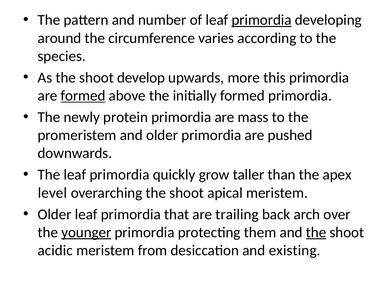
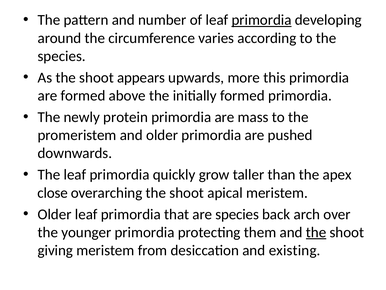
develop: develop -> appears
formed at (83, 95) underline: present -> none
level: level -> close
are trailing: trailing -> species
younger underline: present -> none
acidic: acidic -> giving
